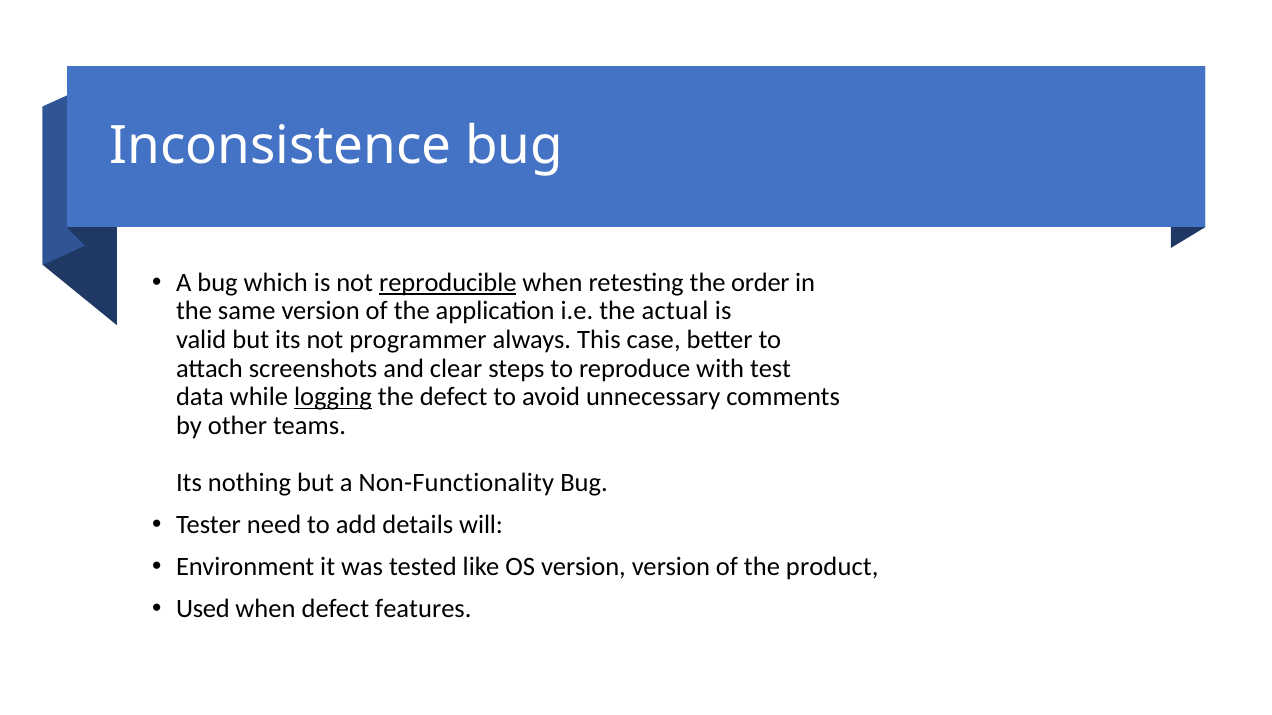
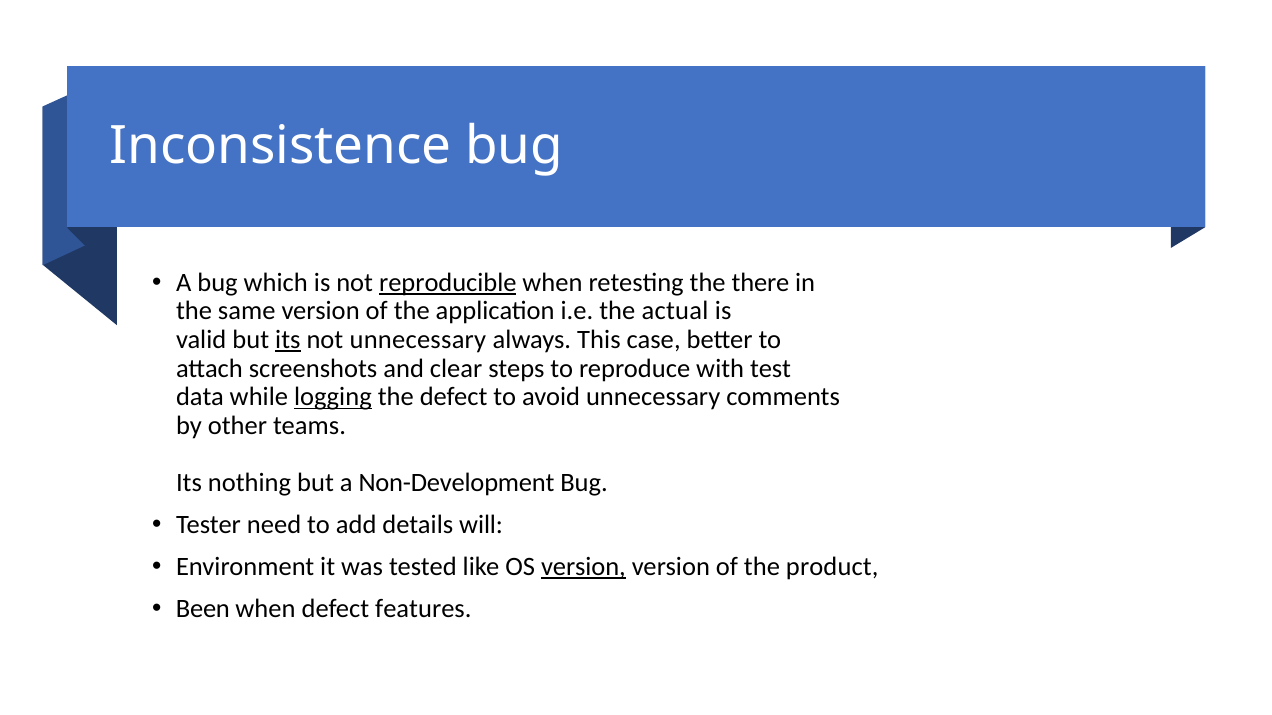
order: order -> there
its at (288, 340) underline: none -> present
not programmer: programmer -> unnecessary
Non-Functionality: Non-Functionality -> Non-Development
version at (583, 567) underline: none -> present
Used: Used -> Been
